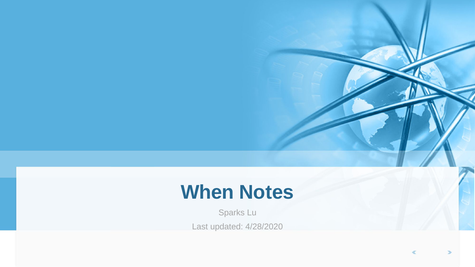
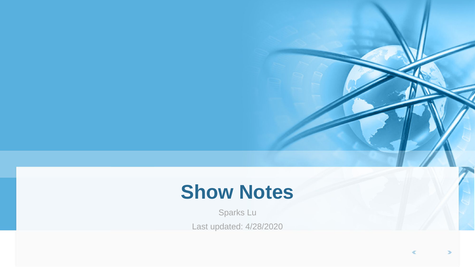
When: When -> Show
